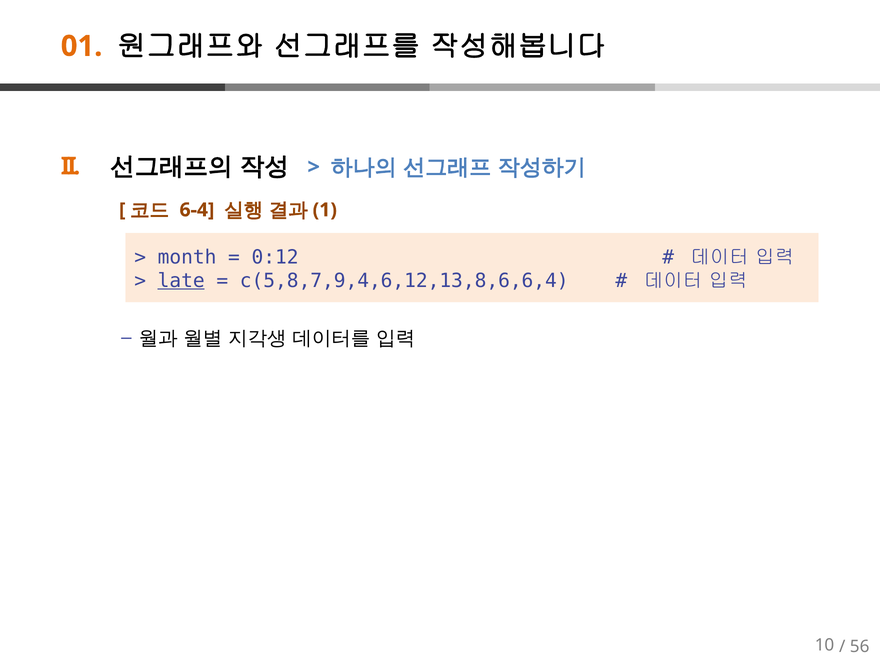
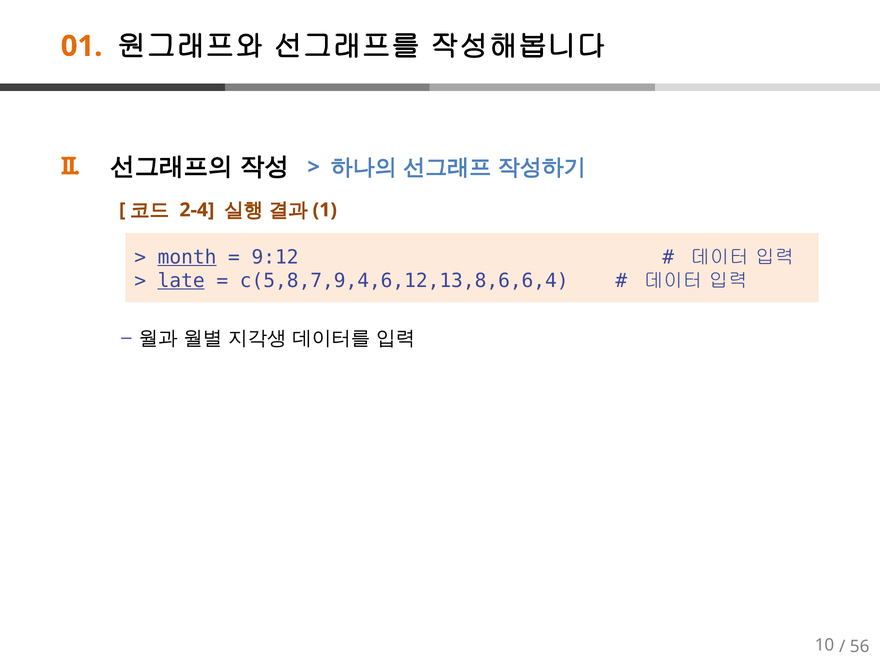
6-4: 6-4 -> 2-4
month underline: none -> present
0:12: 0:12 -> 9:12
